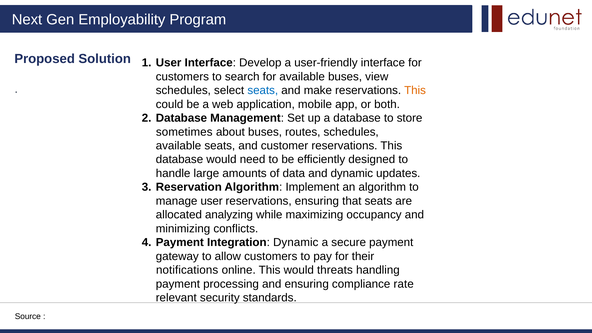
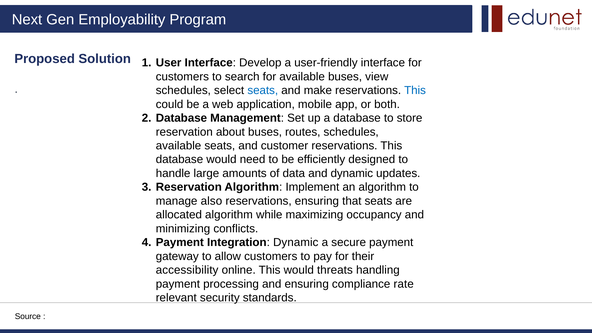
This at (415, 90) colour: orange -> blue
sometimes at (184, 132): sometimes -> reservation
manage user: user -> also
allocated analyzing: analyzing -> algorithm
notifications: notifications -> accessibility
